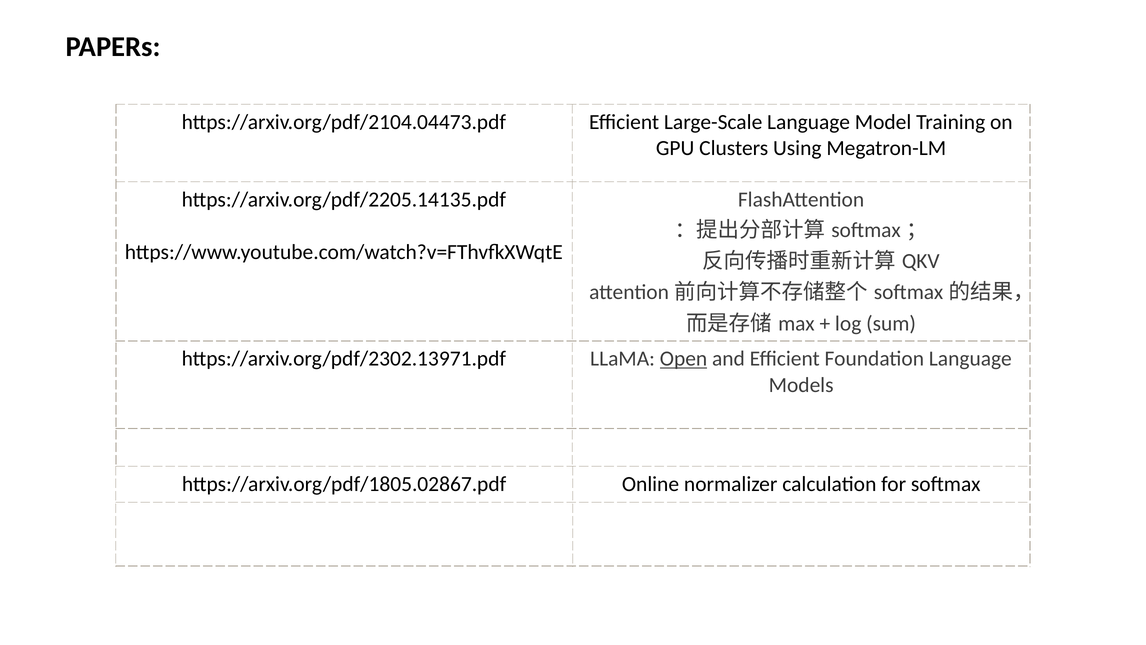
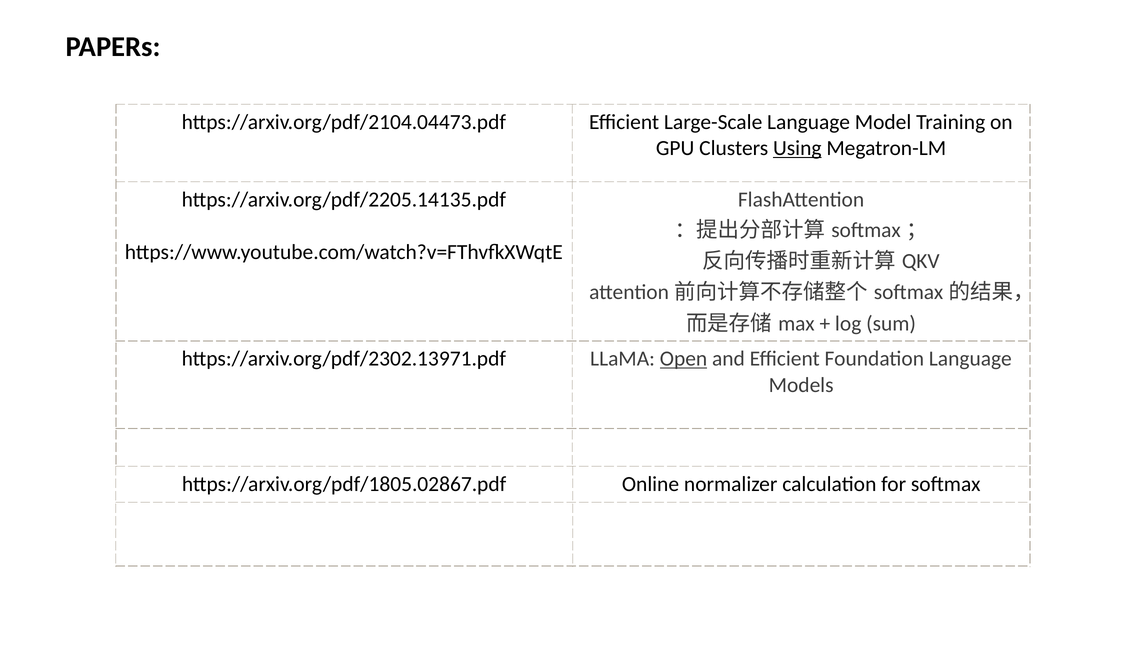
Using underline: none -> present
